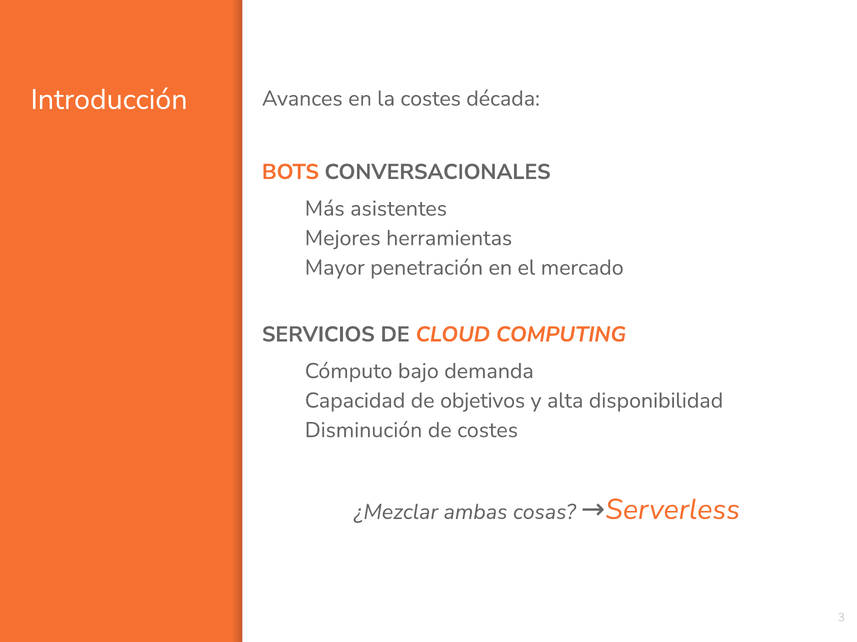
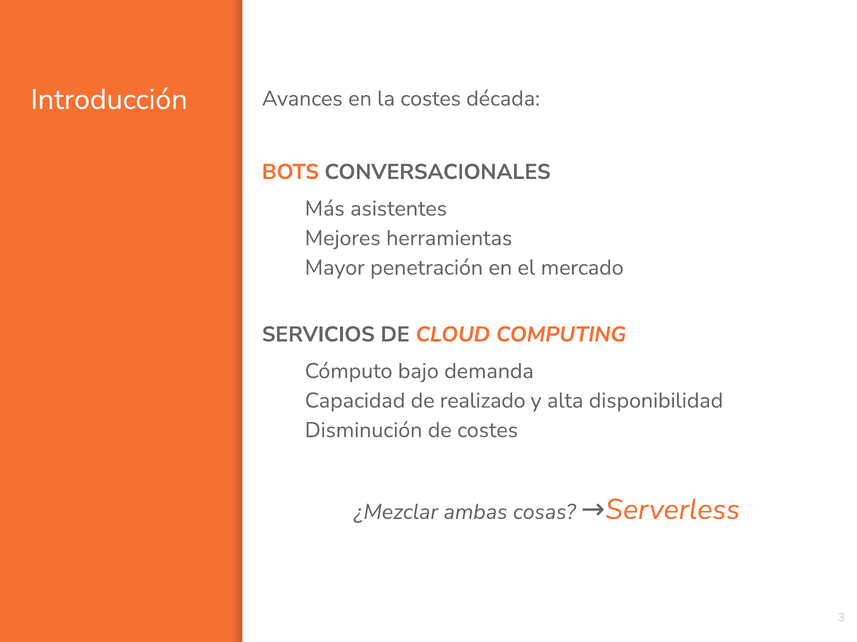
objetivos: objetivos -> realizado
